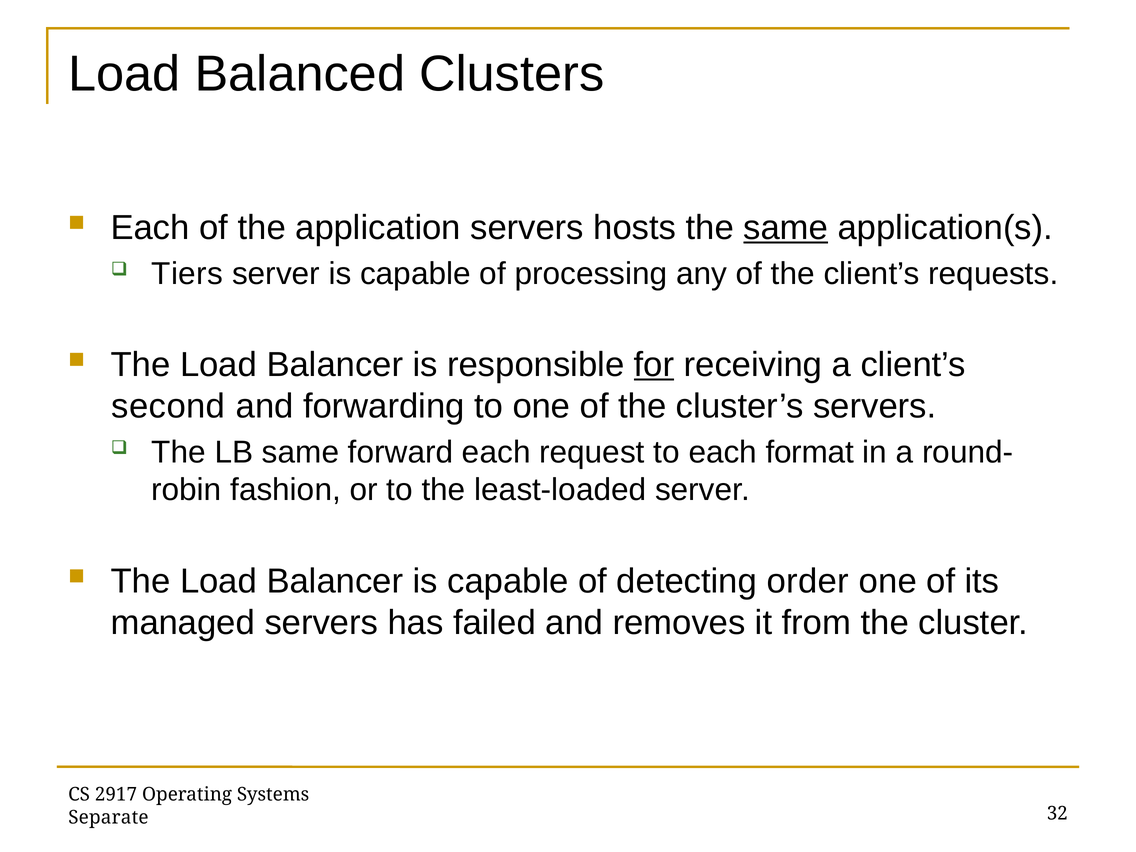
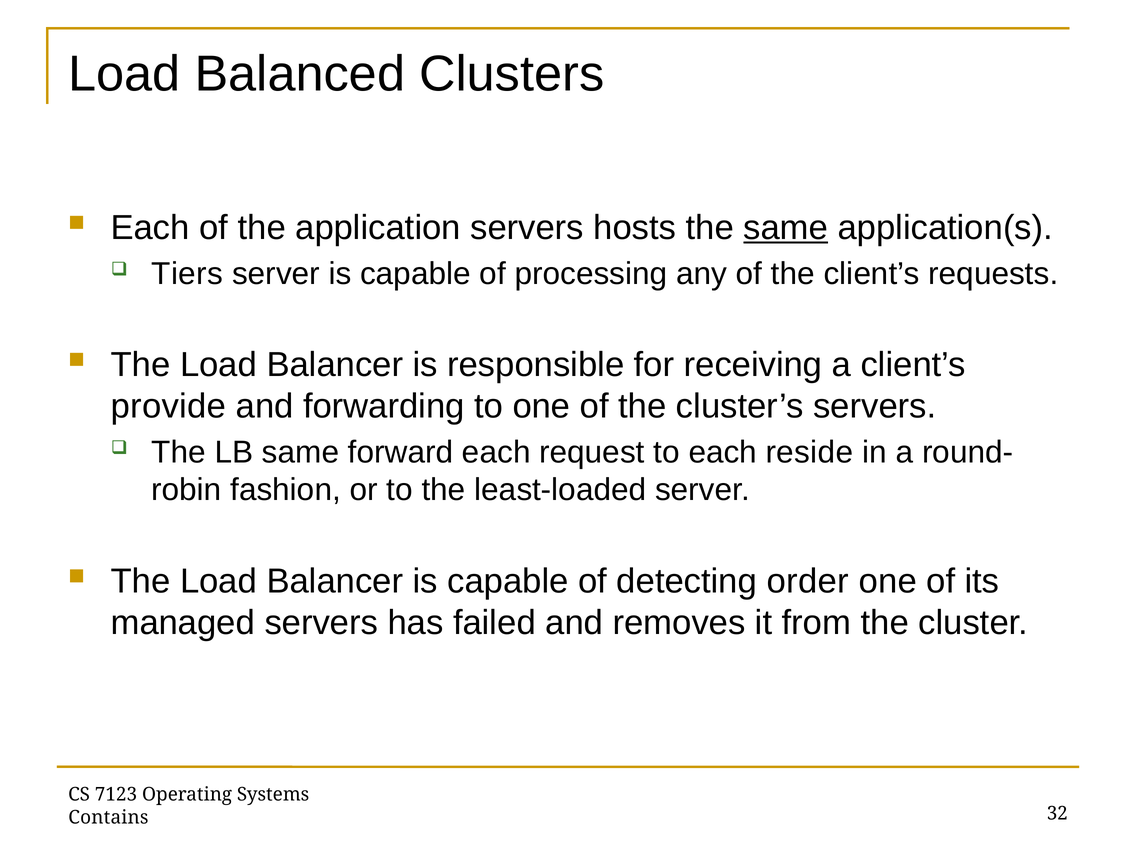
for underline: present -> none
second: second -> provide
format: format -> reside
2917: 2917 -> 7123
Separate: Separate -> Contains
